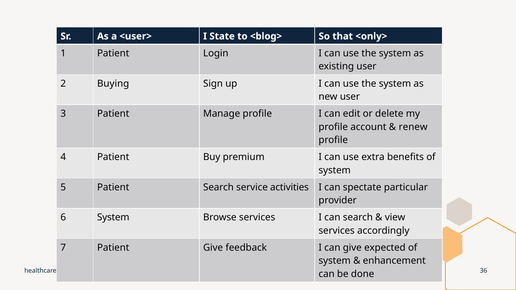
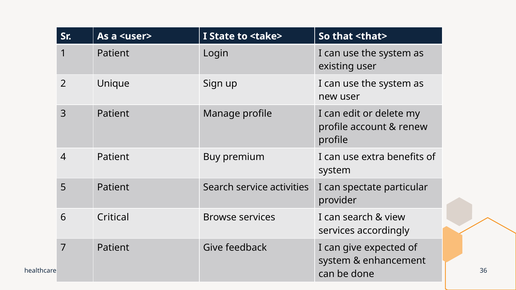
<blog>: <blog> -> <take>
<only>: <only> -> <that>
Buying: Buying -> Unique
6 System: System -> Critical
